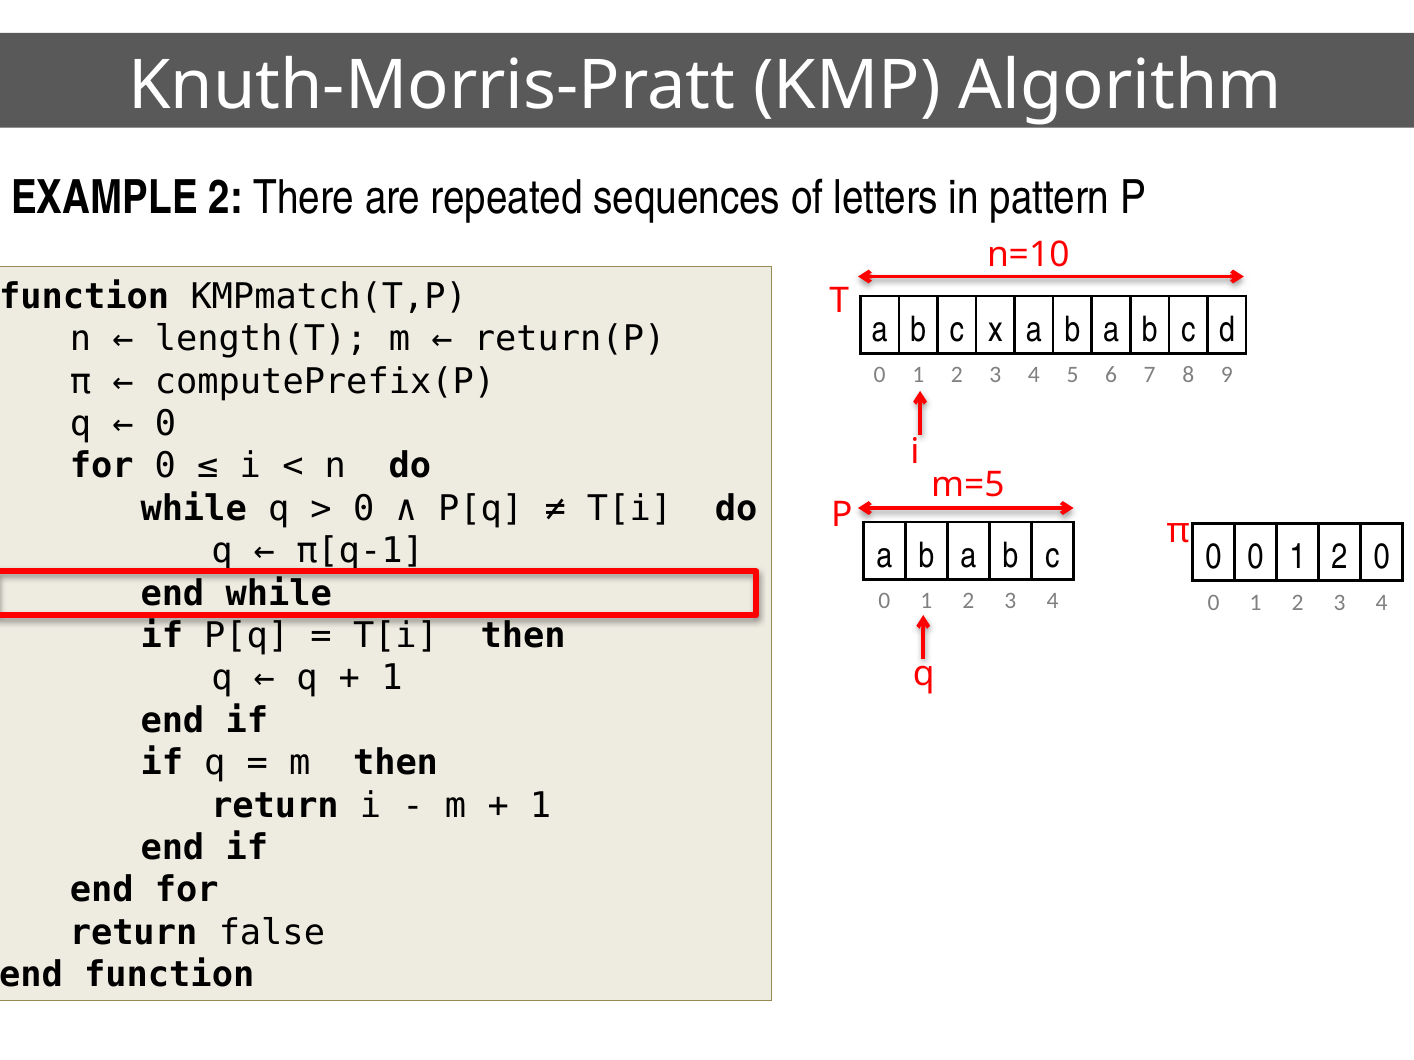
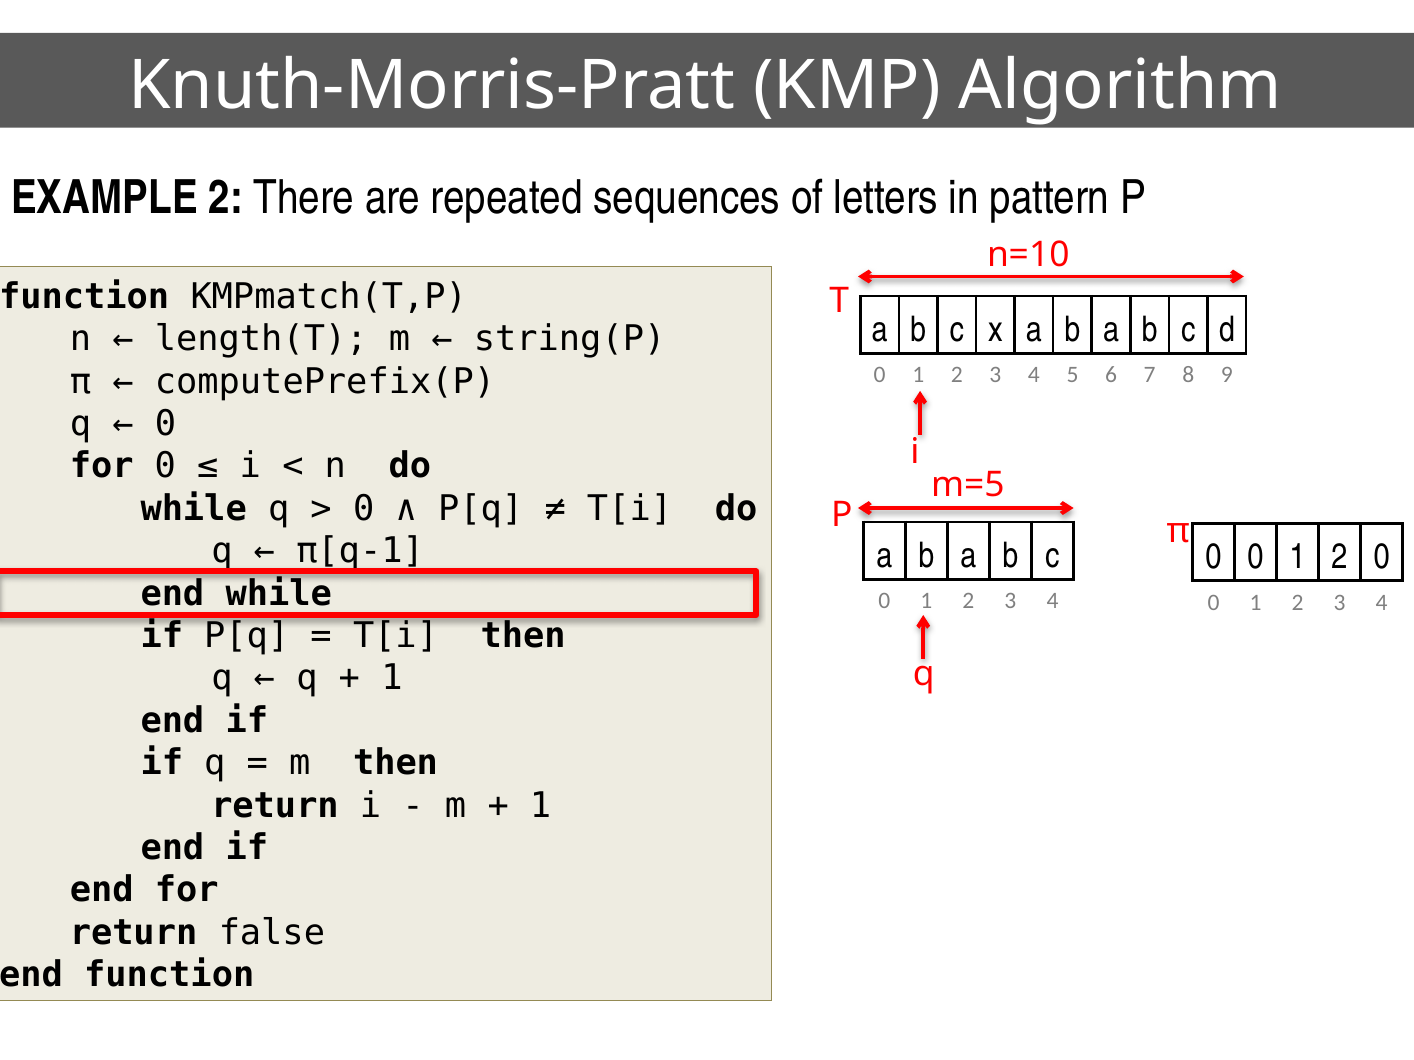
return(P: return(P -> string(P
